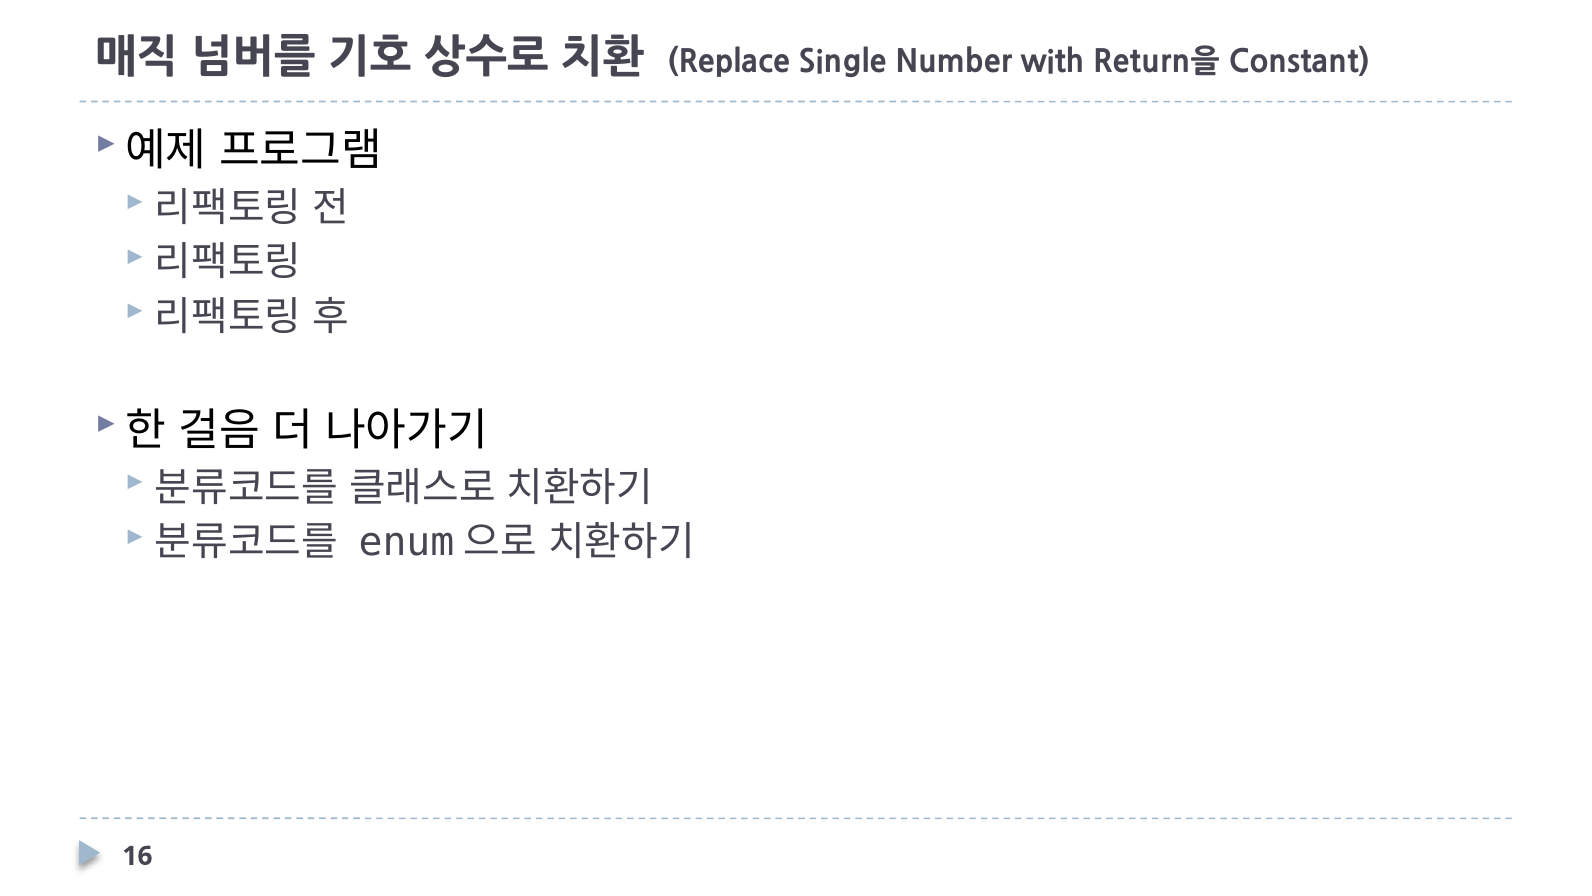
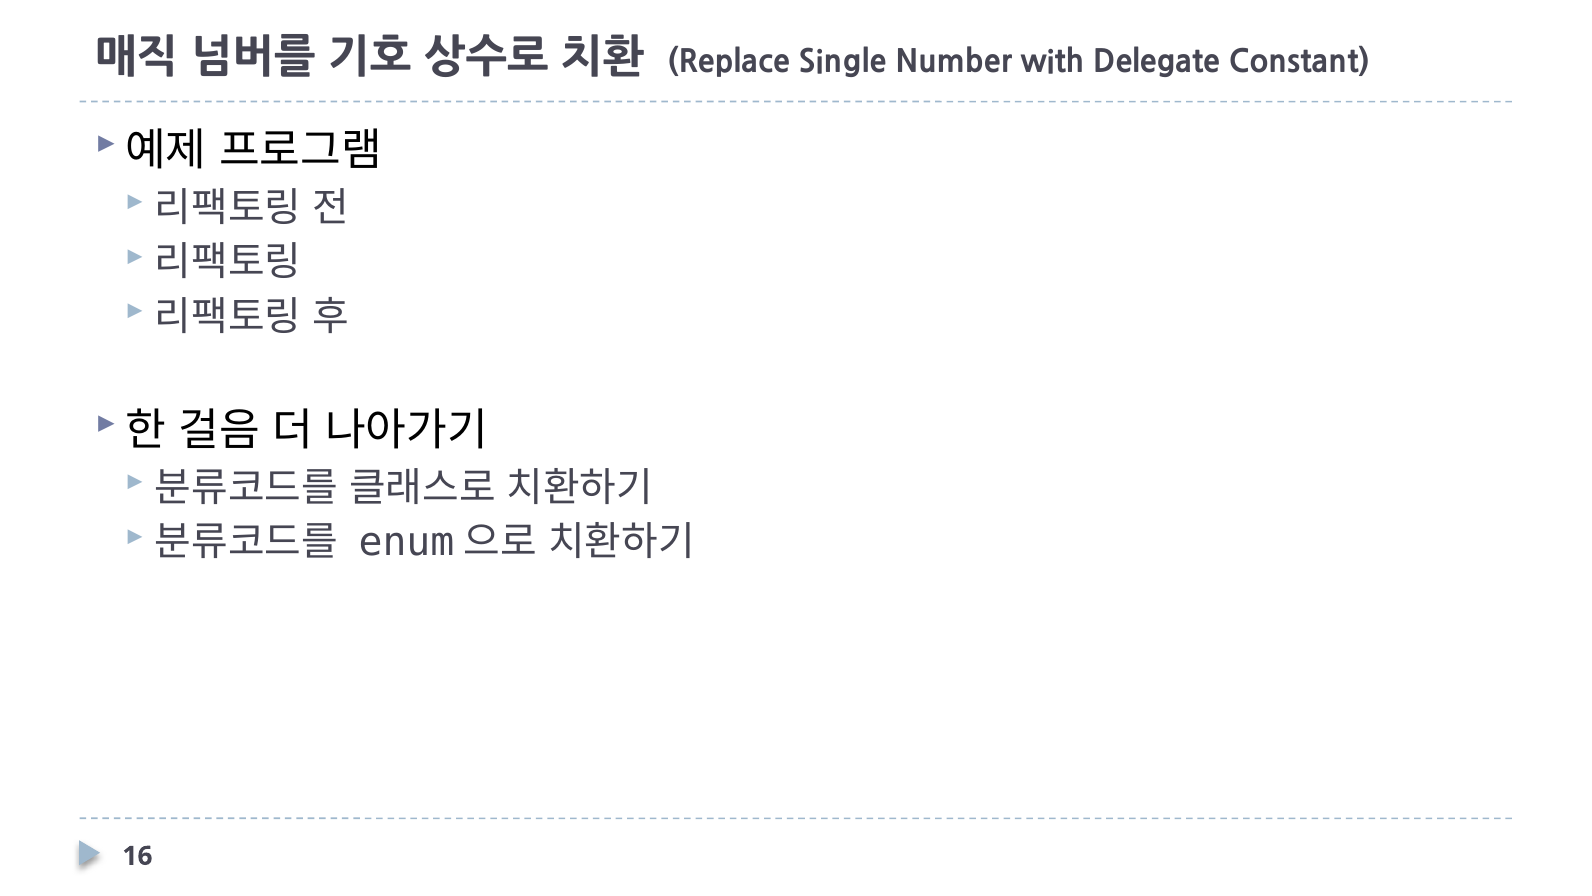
Return을: Return을 -> Delegate
